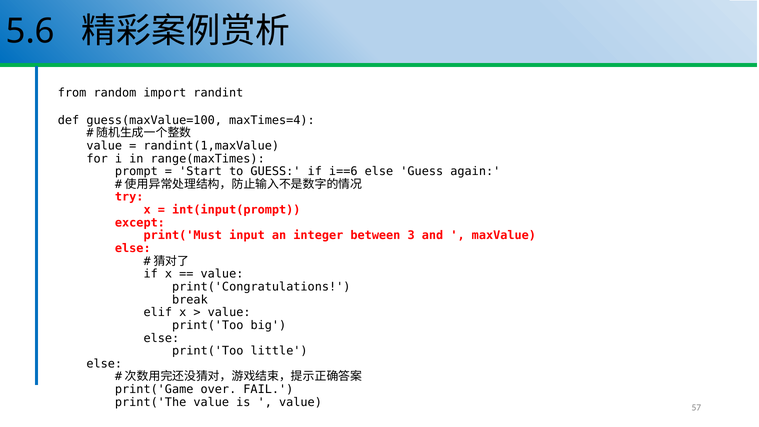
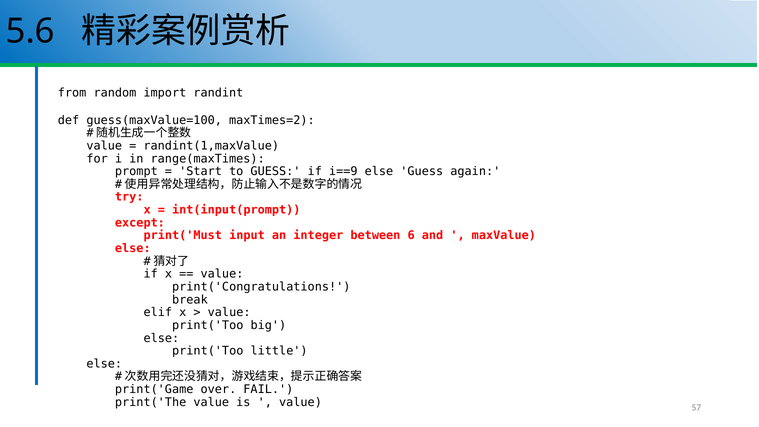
maxTimes=4: maxTimes=4 -> maxTimes=2
i==6: i==6 -> i==9
3: 3 -> 6
